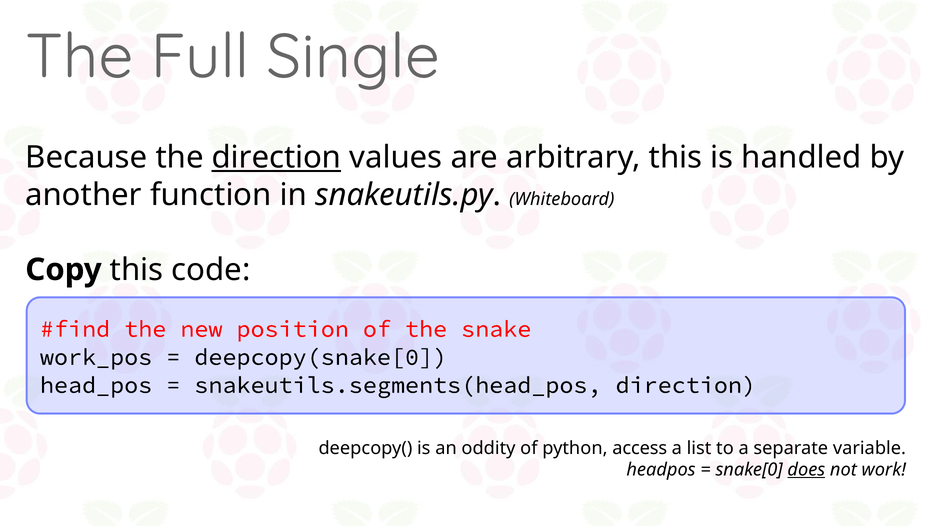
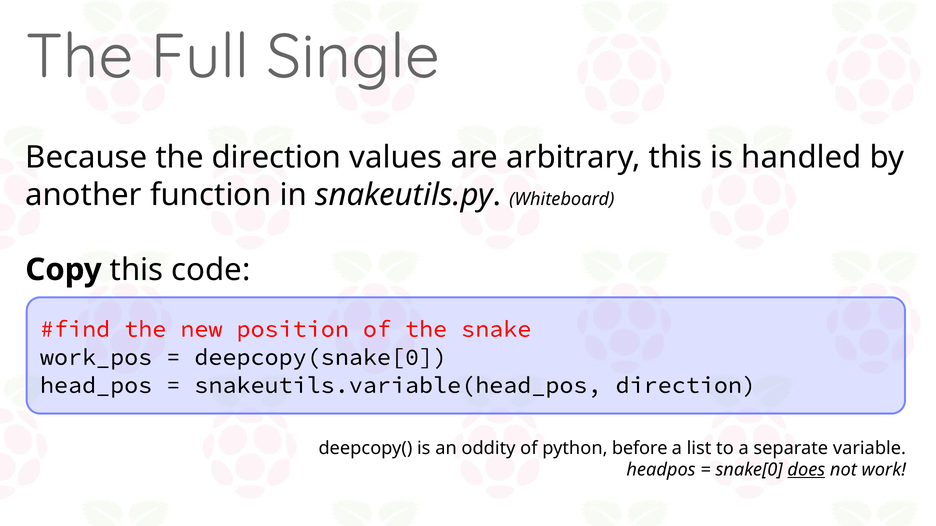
direction at (276, 158) underline: present -> none
snakeutils.segments(head_pos: snakeutils.segments(head_pos -> snakeutils.variable(head_pos
access: access -> before
